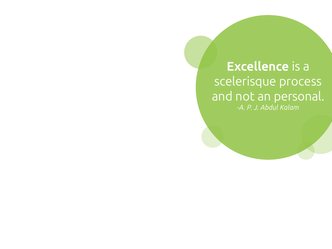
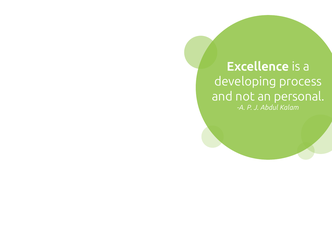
scelerisque: scelerisque -> developing
